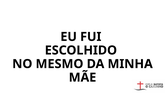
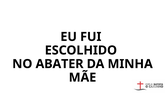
MESMO: MESMO -> ABATER
